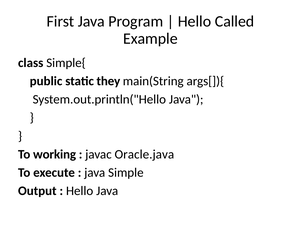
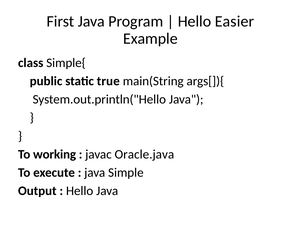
Called: Called -> Easier
they: they -> true
